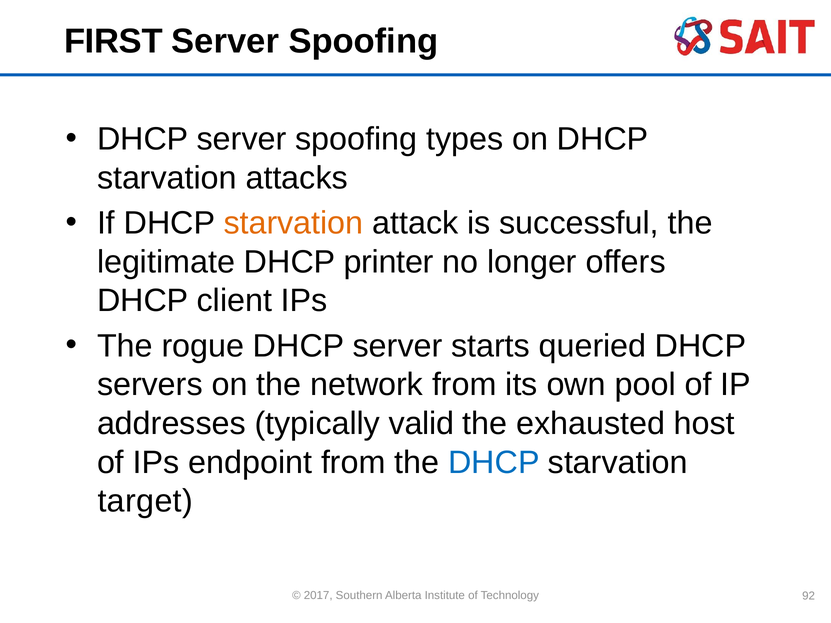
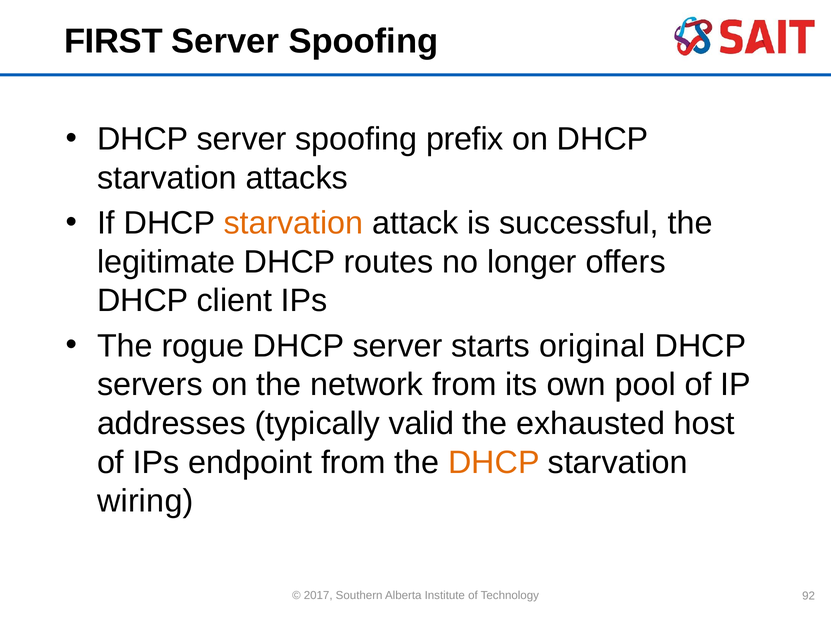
types: types -> prefix
printer: printer -> routes
queried: queried -> original
DHCP at (494, 463) colour: blue -> orange
target: target -> wiring
